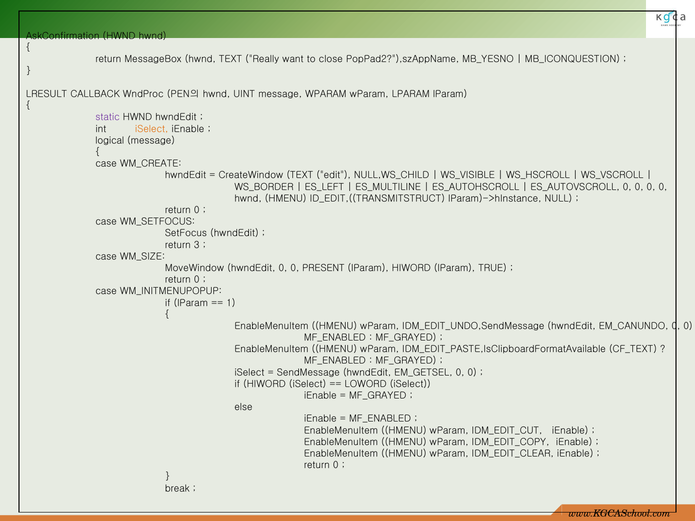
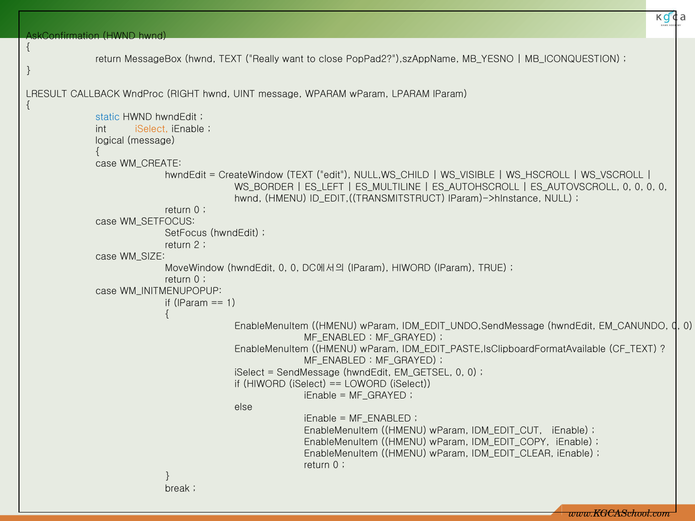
PEN의: PEN의 -> RIGHT
static colour: purple -> blue
3: 3 -> 2
PRESENT: PRESENT -> DC에서의
